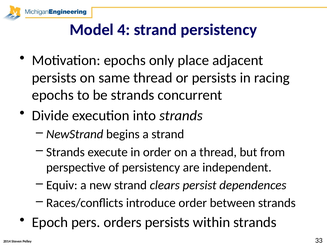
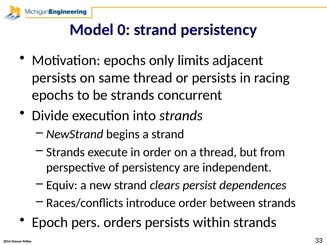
4: 4 -> 0
place: place -> limits
